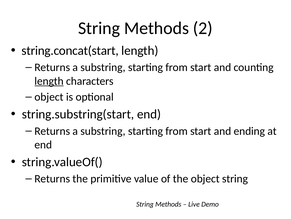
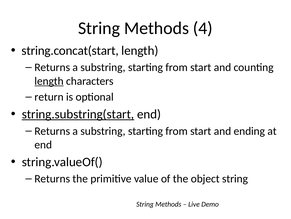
2: 2 -> 4
object at (49, 97): object -> return
string.substring(start underline: none -> present
